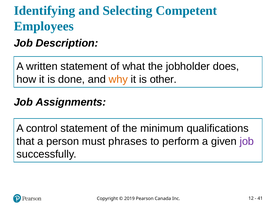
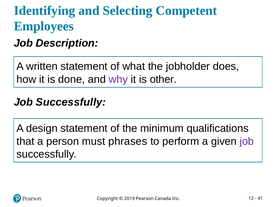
why colour: orange -> purple
Assignments at (71, 102): Assignments -> Successfully
control: control -> design
